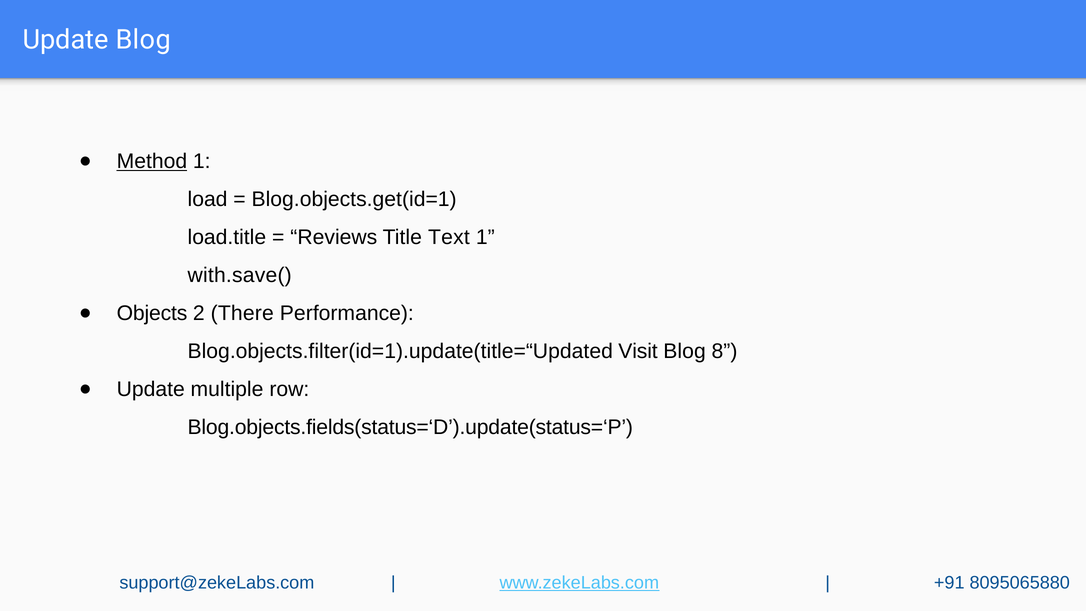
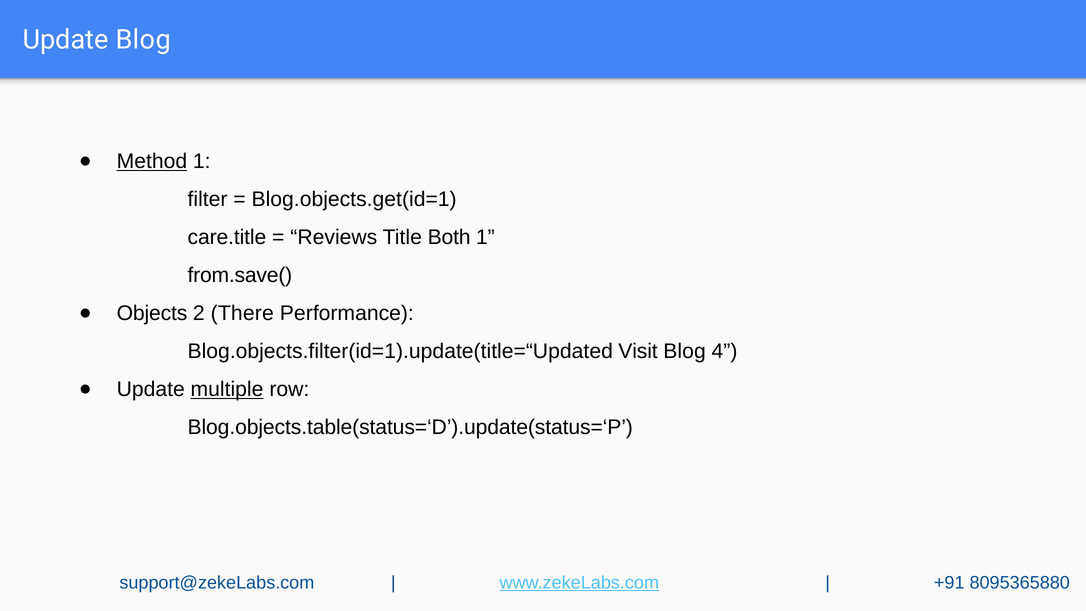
load: load -> filter
load.title: load.title -> care.title
Text: Text -> Both
with.save(: with.save( -> from.save(
8: 8 -> 4
multiple underline: none -> present
Blog.objects.fields(status=‘D’).update(status=‘P: Blog.objects.fields(status=‘D’).update(status=‘P -> Blog.objects.table(status=‘D’).update(status=‘P
8095065880: 8095065880 -> 8095365880
